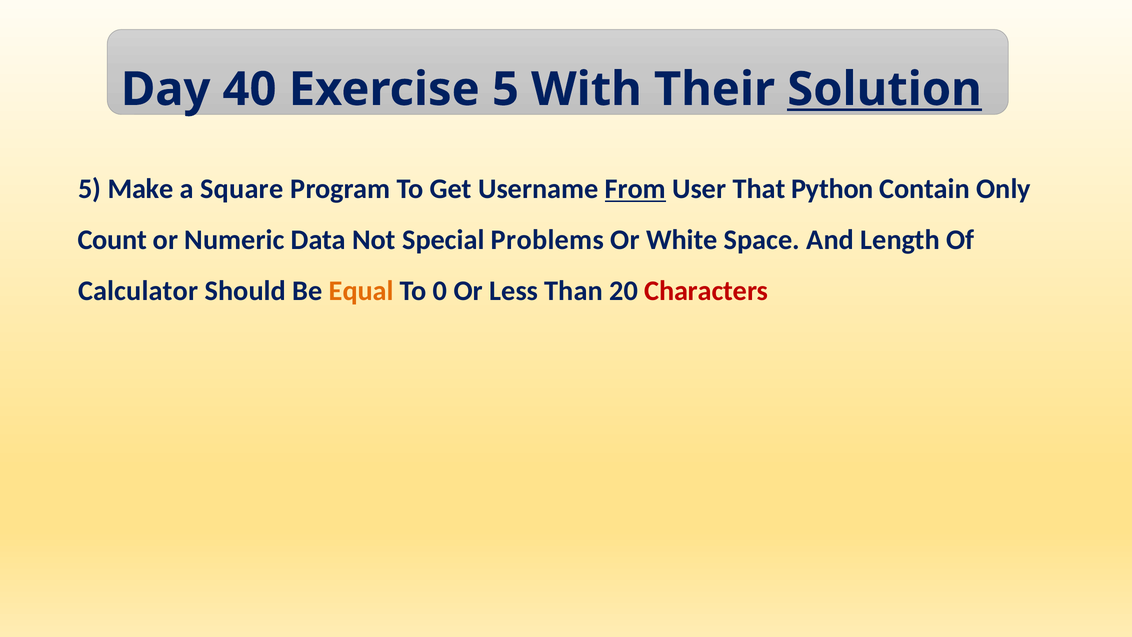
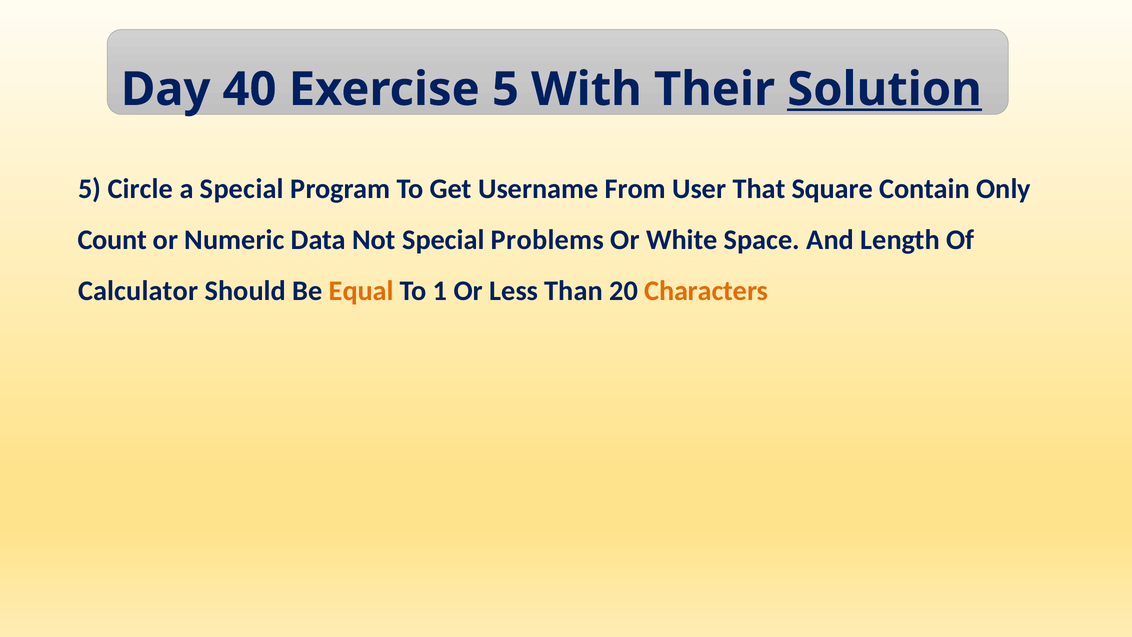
Make: Make -> Circle
a Square: Square -> Special
From underline: present -> none
Python: Python -> Square
0: 0 -> 1
Characters colour: red -> orange
